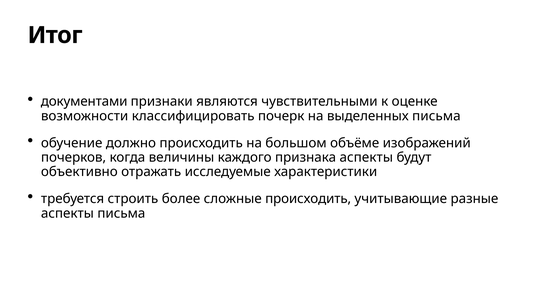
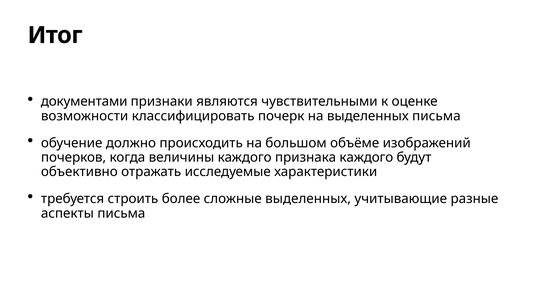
признака аспекты: аспекты -> каждого
сложные происходить: происходить -> выделенных
